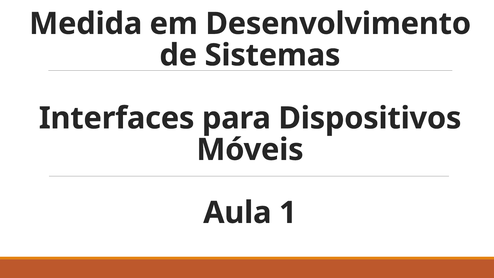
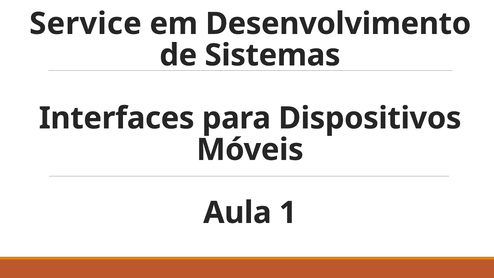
Medida: Medida -> Service
